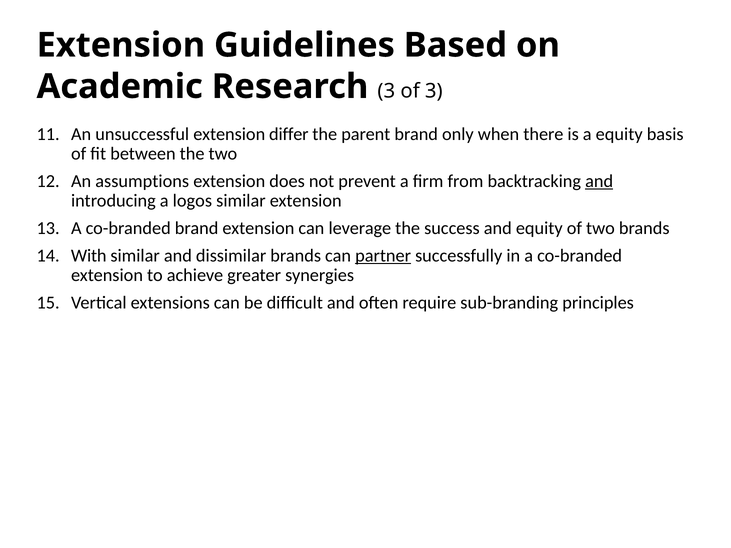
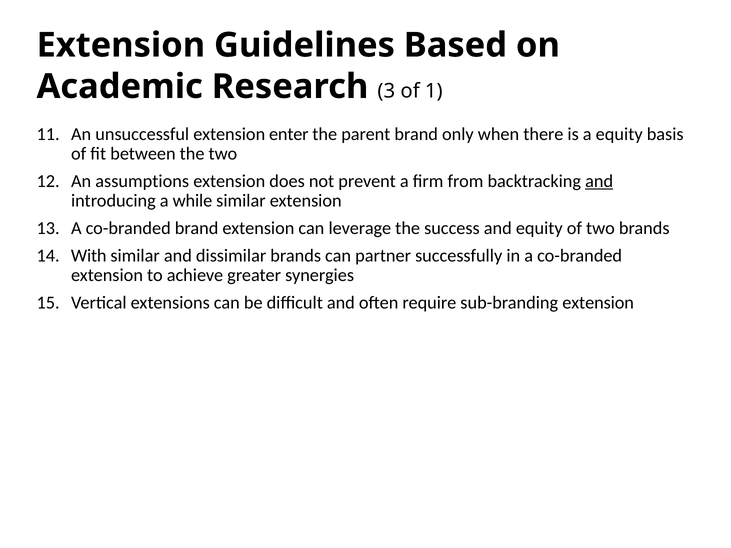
of 3: 3 -> 1
differ: differ -> enter
logos: logos -> while
partner underline: present -> none
sub-branding principles: principles -> extension
